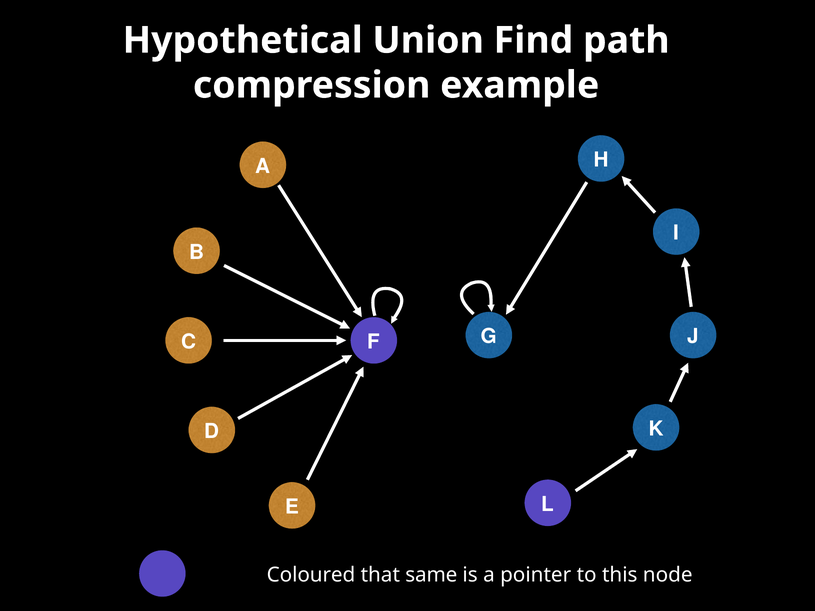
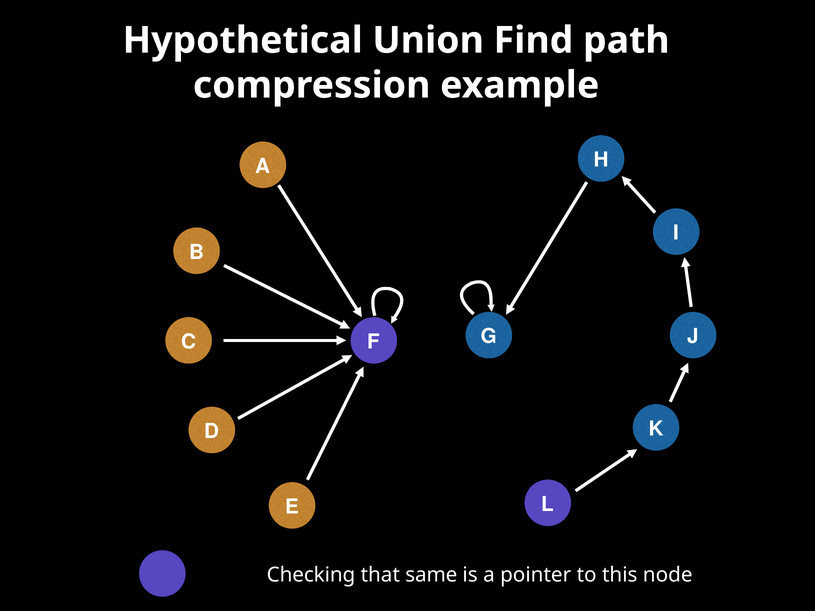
Coloured: Coloured -> Checking
